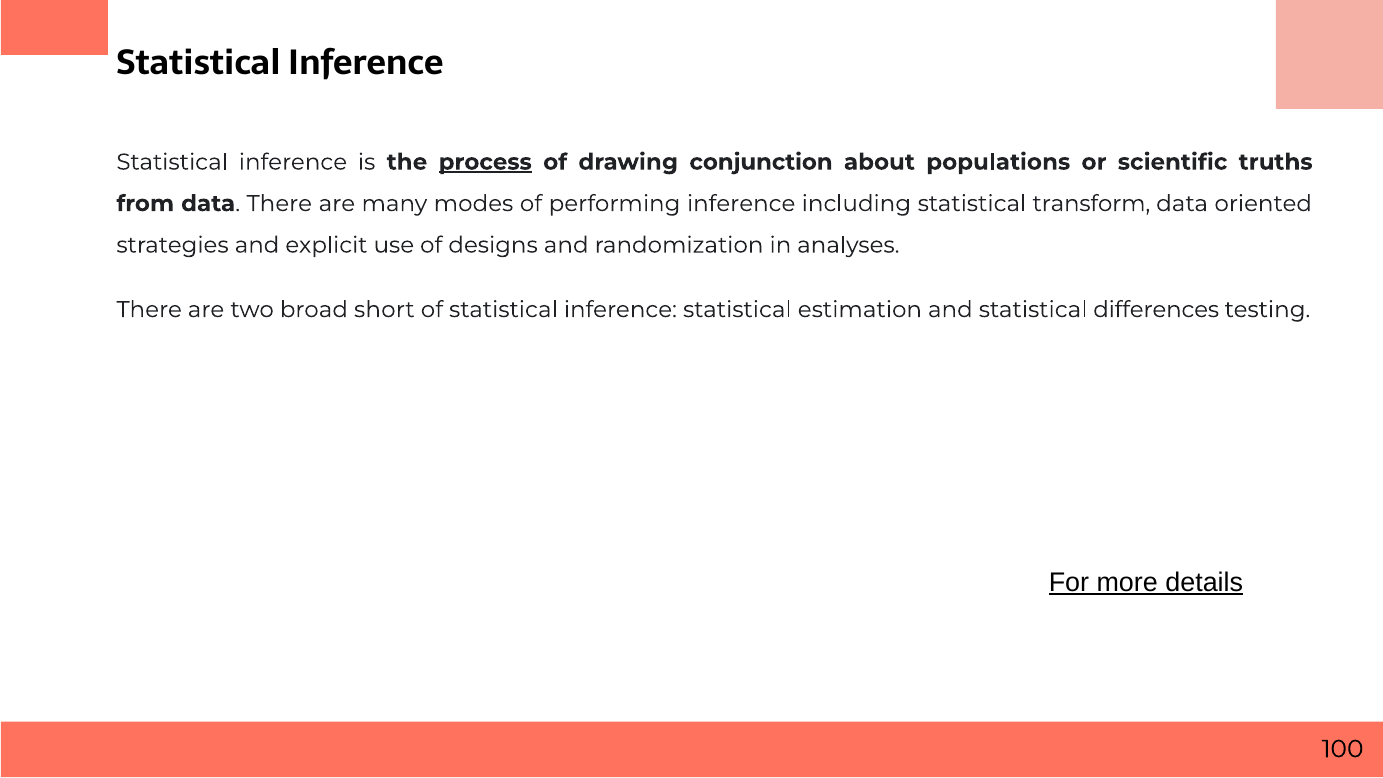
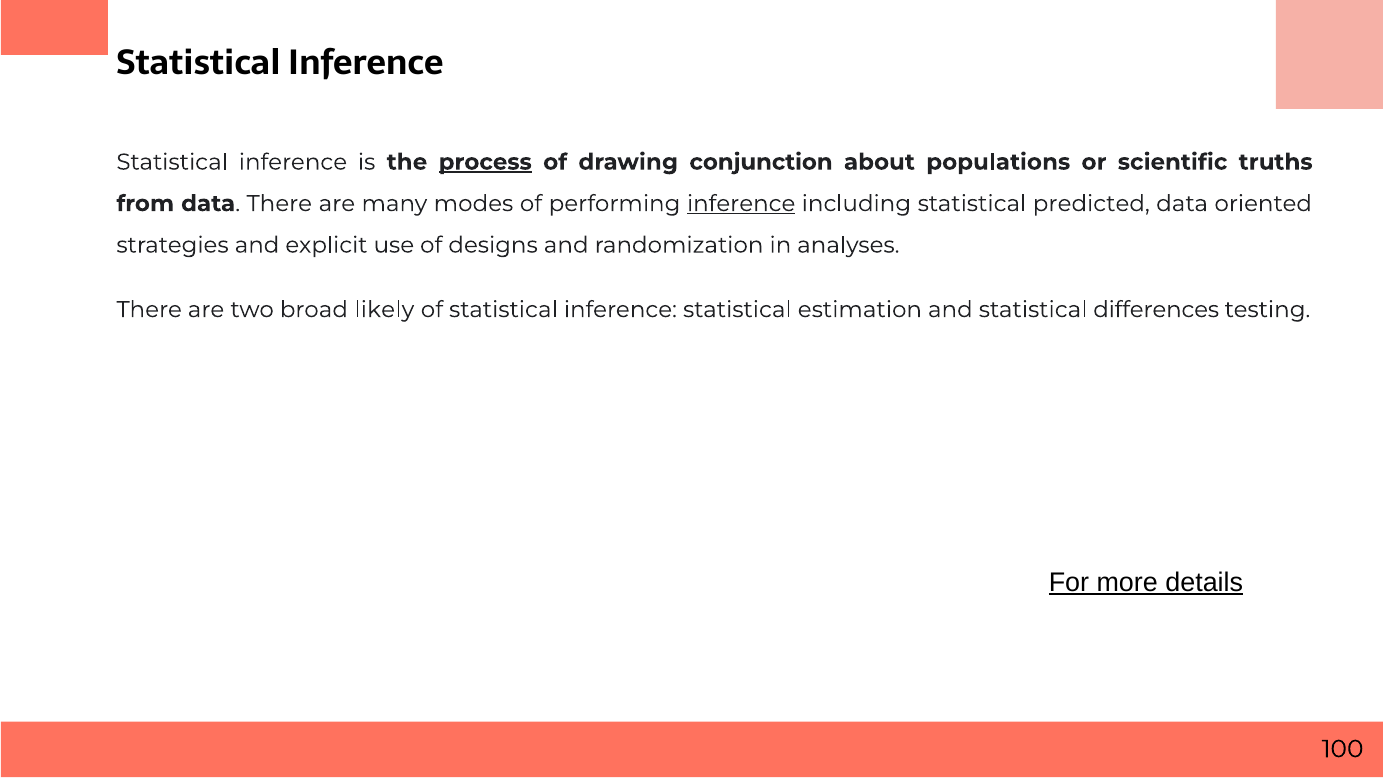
inference at (741, 204) underline: none -> present
transform: transform -> predicted
short: short -> likely
